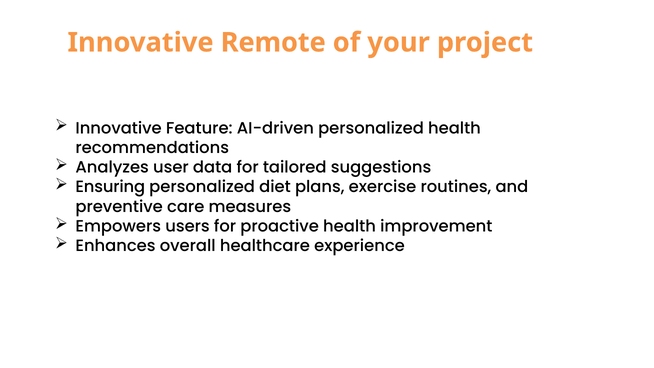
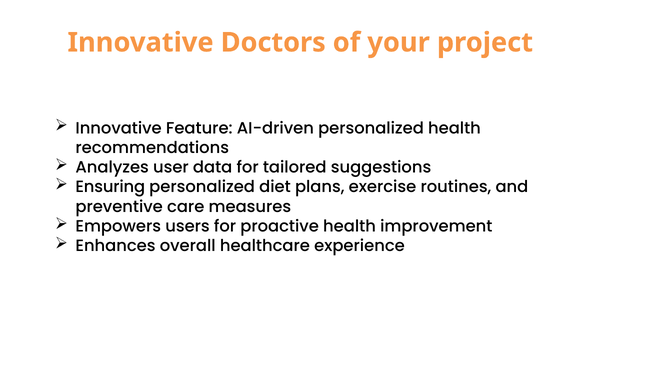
Remote: Remote -> Doctors
